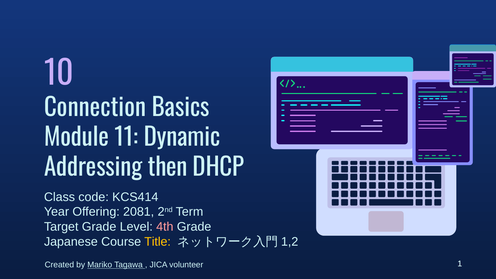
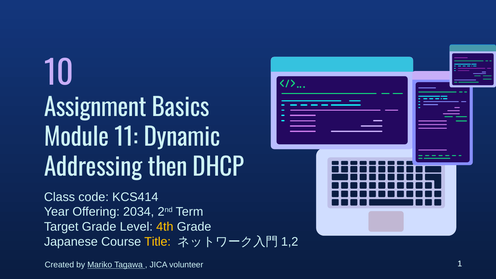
Connection: Connection -> Assignment
2081: 2081 -> 2034
4th colour: pink -> yellow
